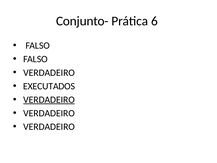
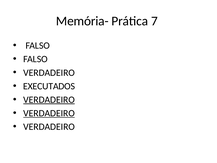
Conjunto-: Conjunto- -> Memória-
6: 6 -> 7
VERDADEIRO at (49, 113) underline: none -> present
